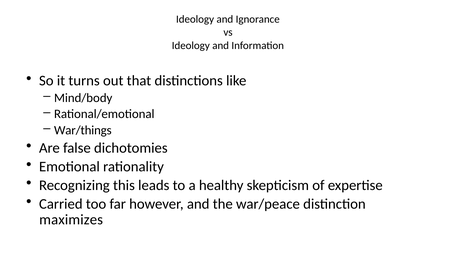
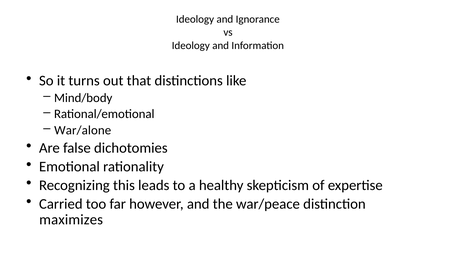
War/things: War/things -> War/alone
